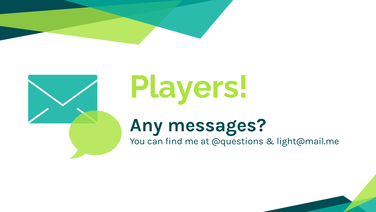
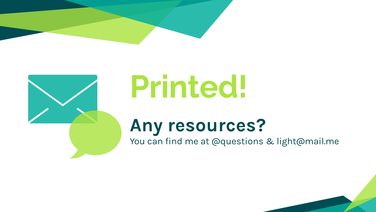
Players: Players -> Printed
messages: messages -> resources
